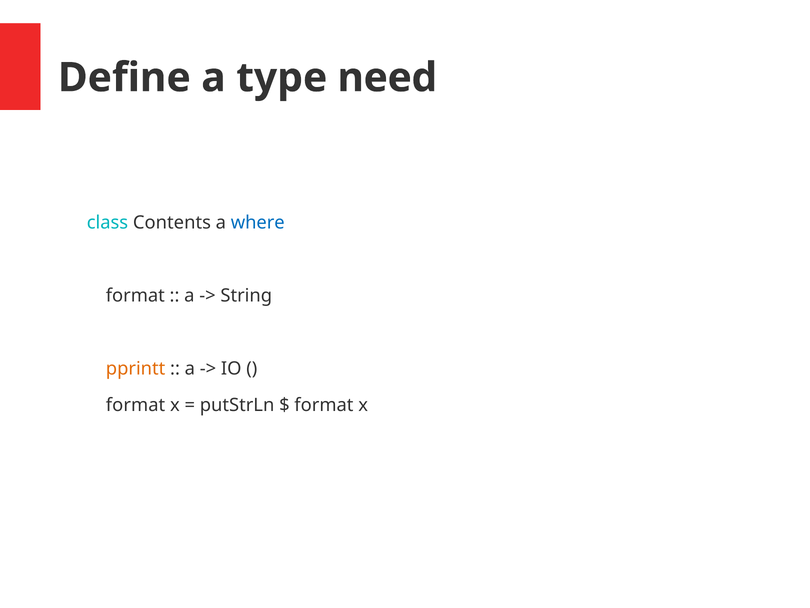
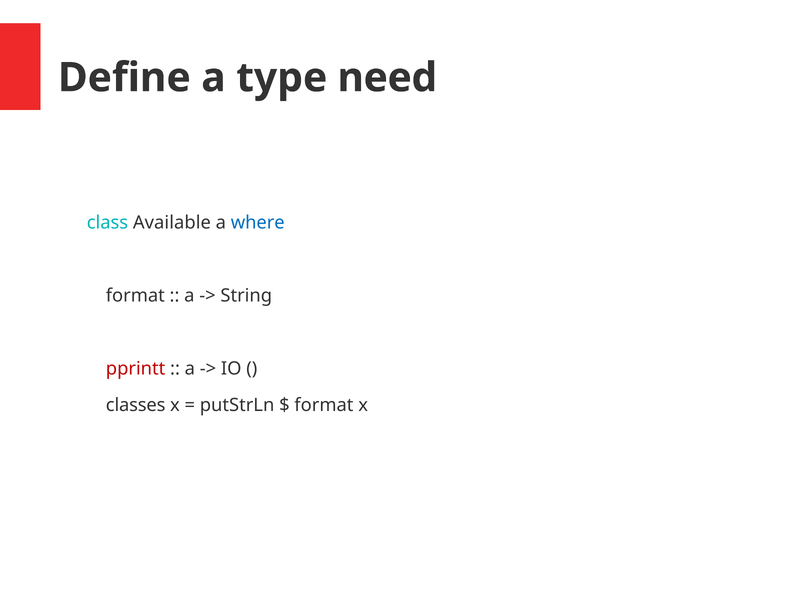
Contents: Contents -> Available
pprintt colour: orange -> red
format at (136, 405): format -> classes
